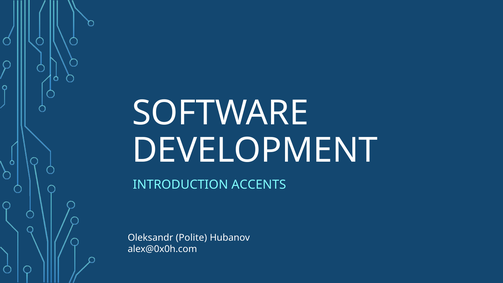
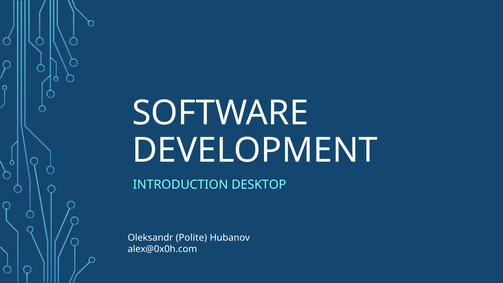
ACCENTS: ACCENTS -> DESKTOP
